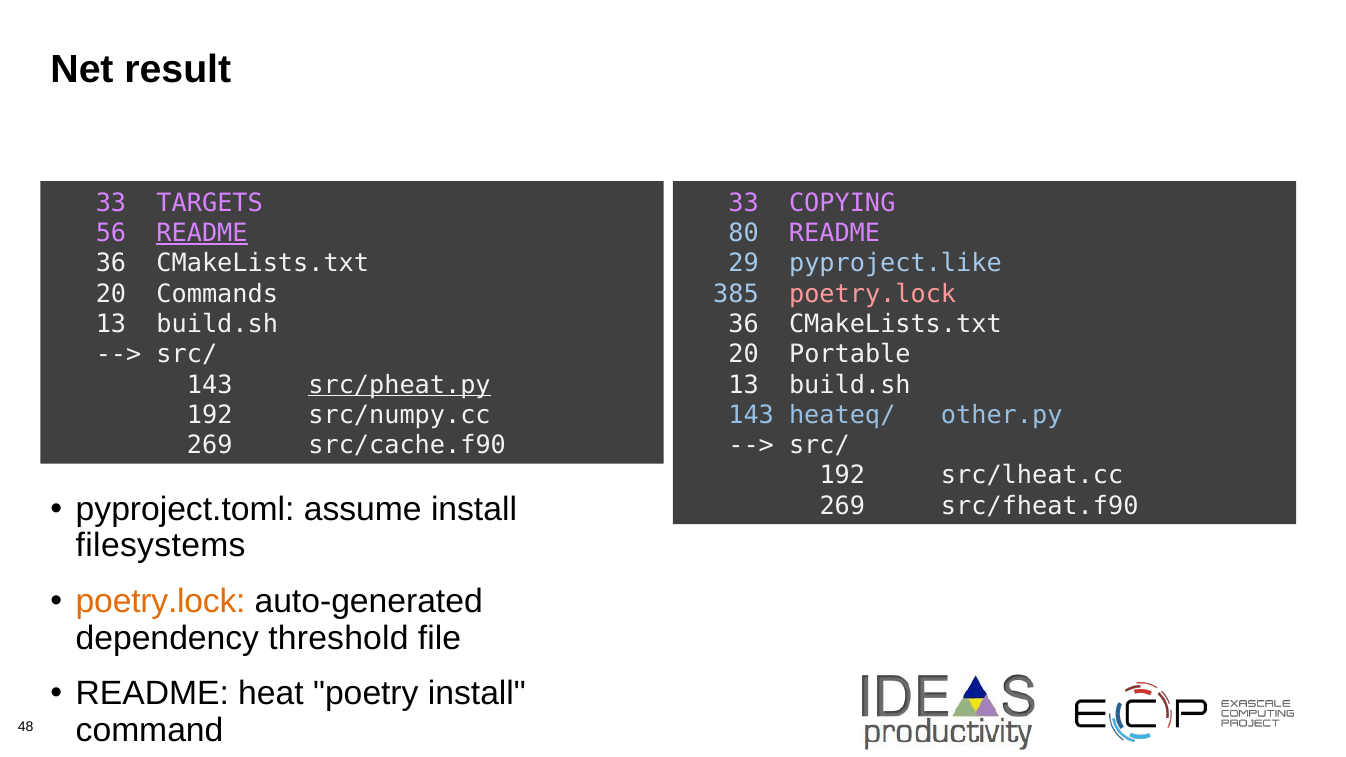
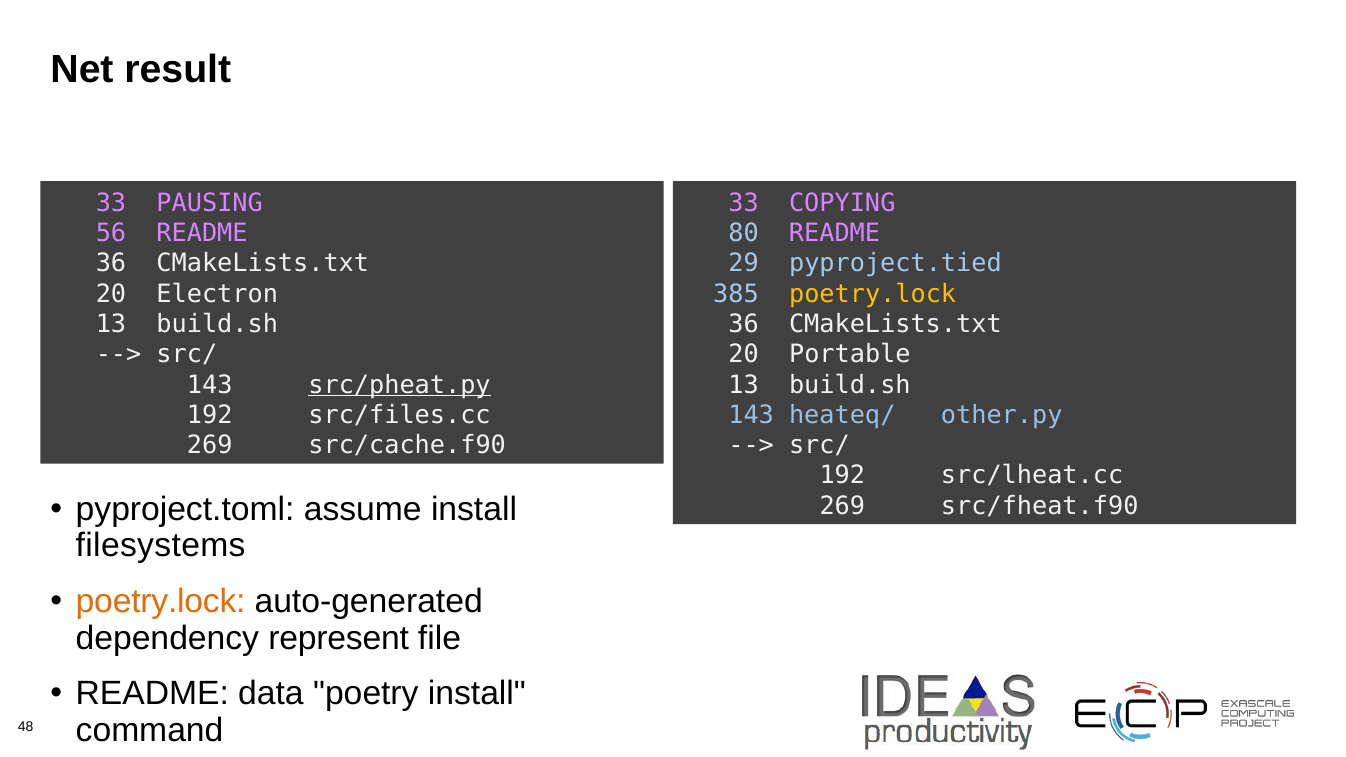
TARGETS: TARGETS -> PAUSING
README at (202, 233) underline: present -> none
pyproject.like: pyproject.like -> pyproject.tied
Commands: Commands -> Electron
poetry.lock at (873, 294) colour: pink -> yellow
src/numpy.cc: src/numpy.cc -> src/files.cc
threshold: threshold -> represent
heat: heat -> data
